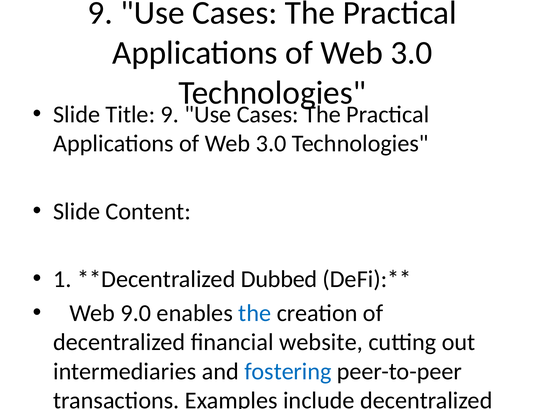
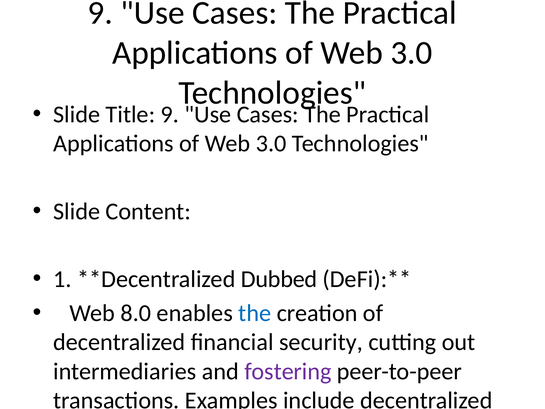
9.0: 9.0 -> 8.0
website: website -> security
fostering colour: blue -> purple
